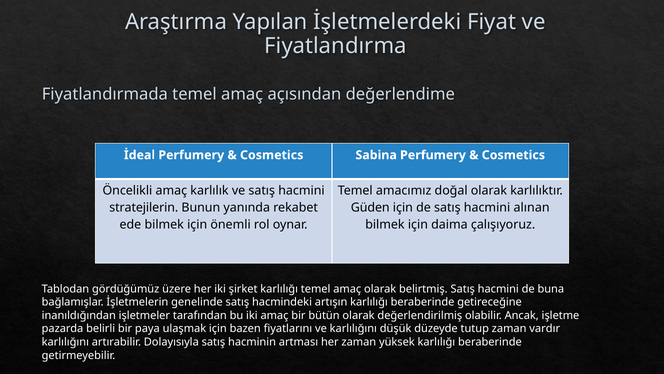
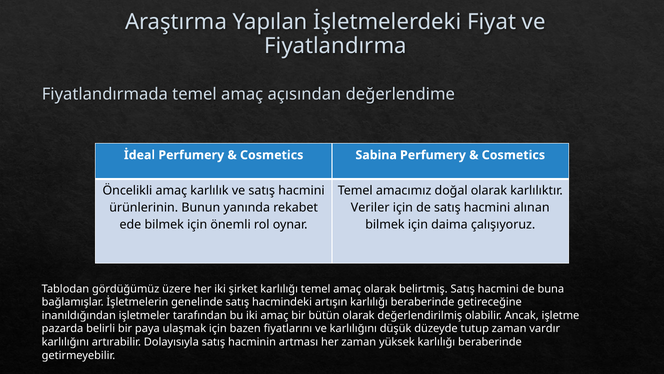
stratejilerin: stratejilerin -> ürünlerinin
Güden: Güden -> Veriler
